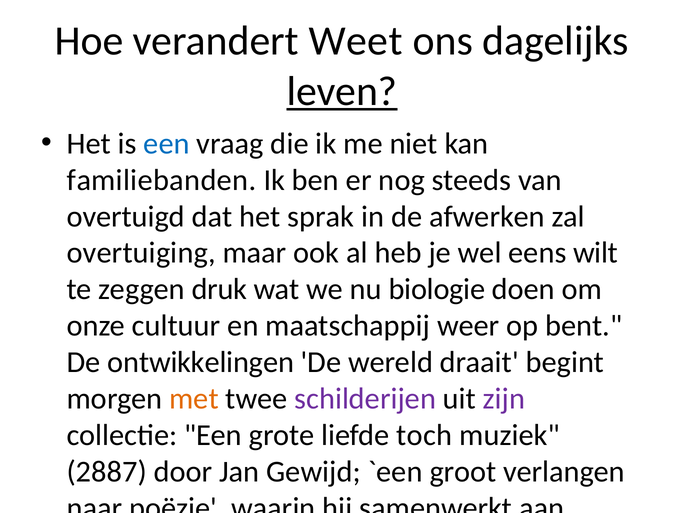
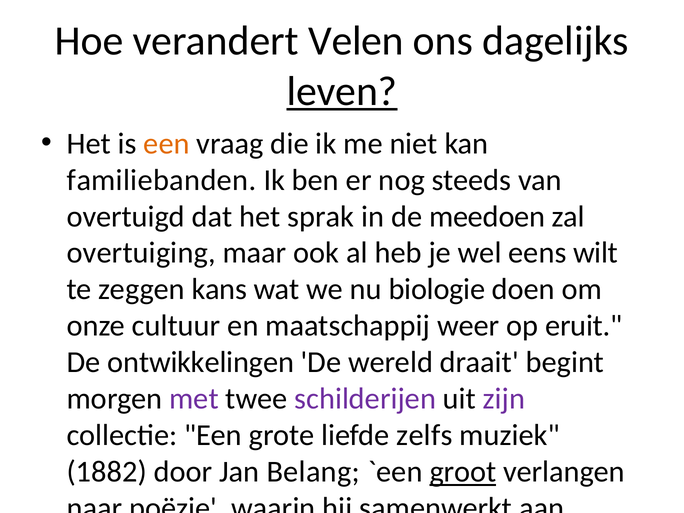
Weet: Weet -> Velen
een at (166, 143) colour: blue -> orange
afwerken: afwerken -> meedoen
druk: druk -> kans
bent: bent -> eruit
met colour: orange -> purple
toch: toch -> zelfs
2887: 2887 -> 1882
Gewijd: Gewijd -> Belang
groot underline: none -> present
